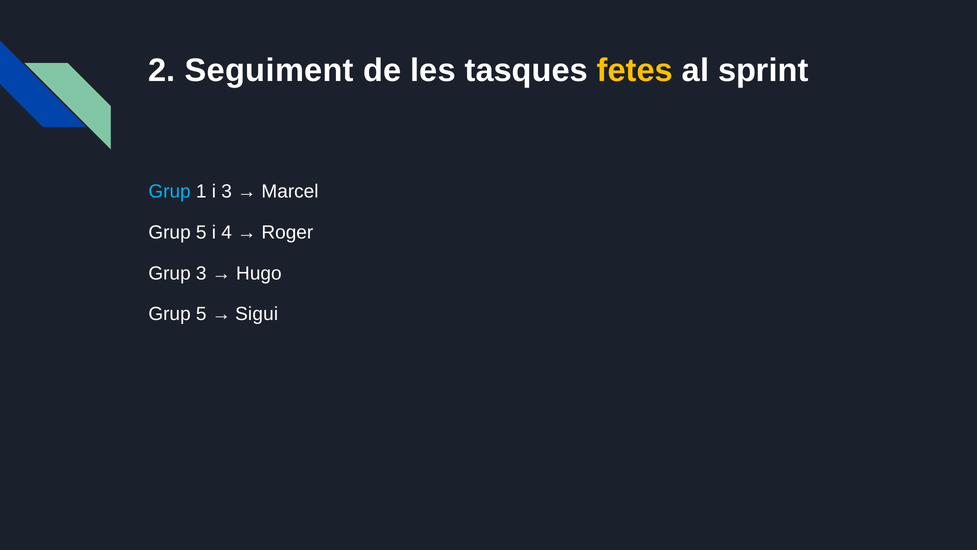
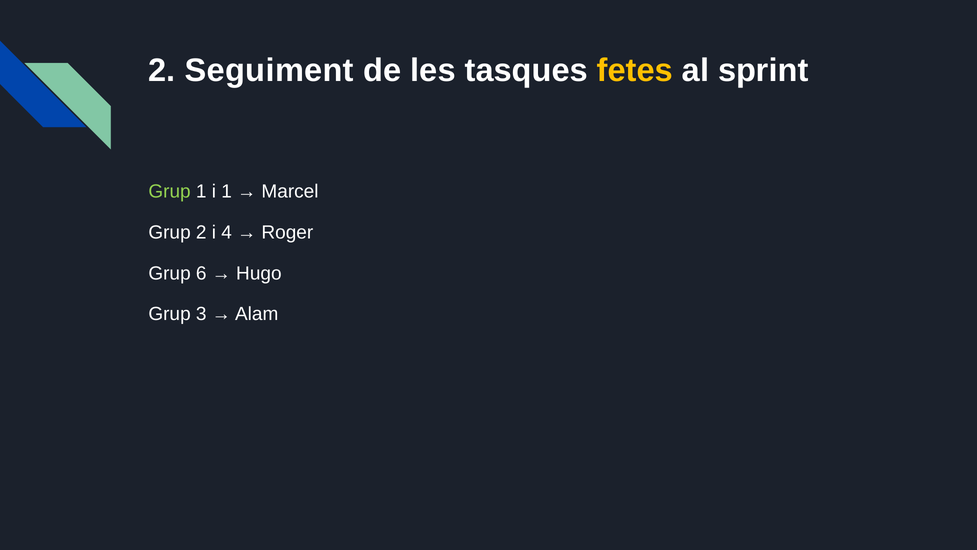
Grup at (170, 191) colour: light blue -> light green
i 3: 3 -> 1
5 at (201, 232): 5 -> 2
Grup 3: 3 -> 6
5 at (201, 314): 5 -> 3
Sigui: Sigui -> Alam
